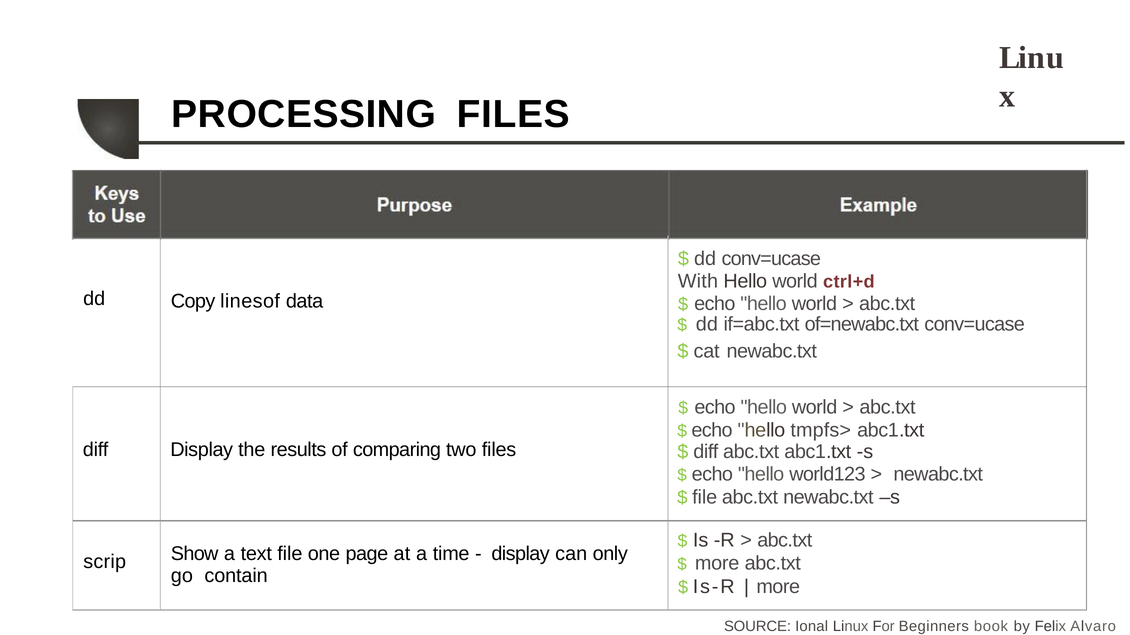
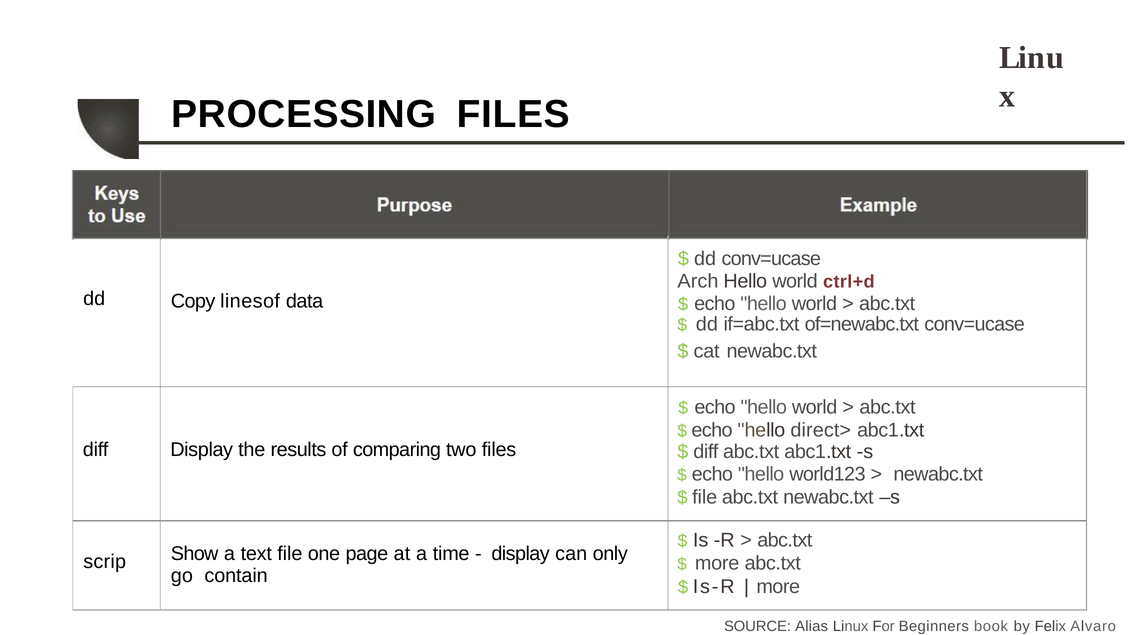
With: With -> Arch
tmpfs>: tmpfs> -> direct>
Ional: Ional -> Alias
